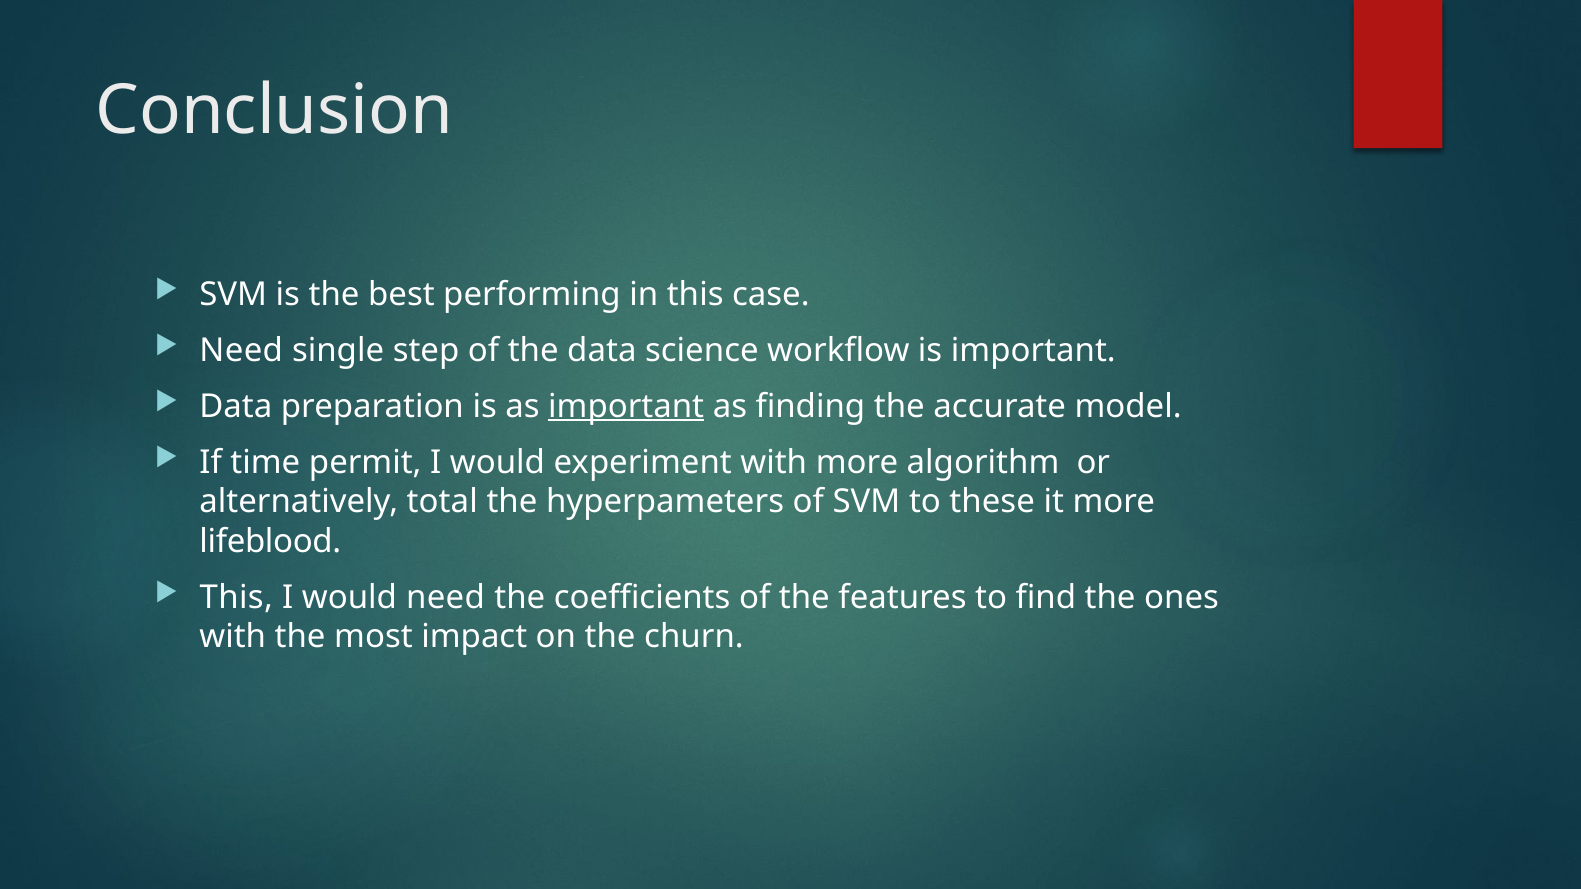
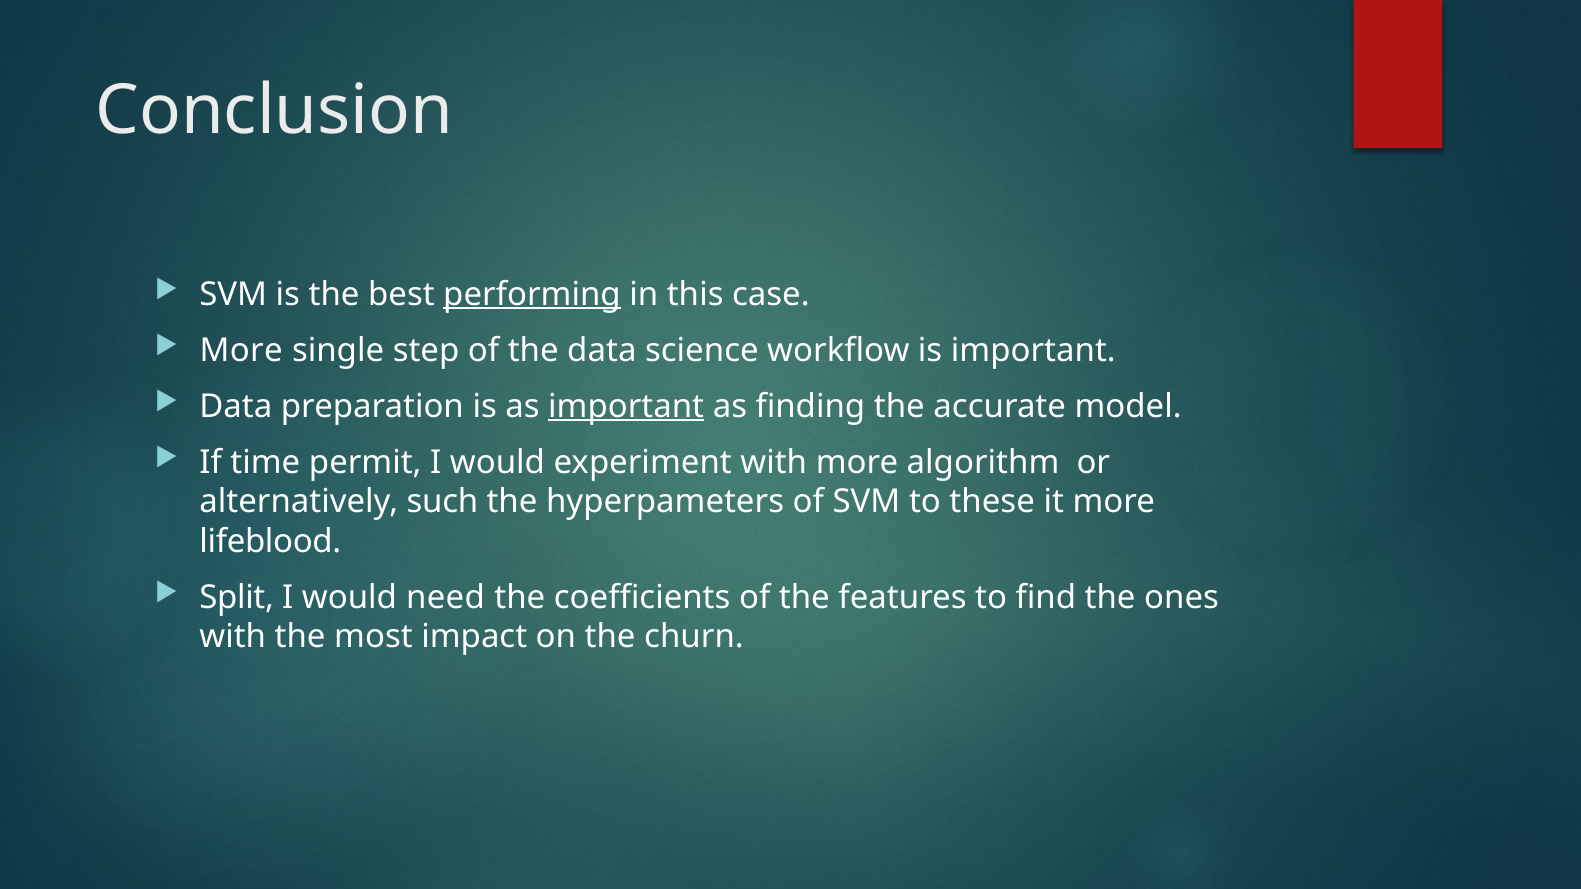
performing underline: none -> present
Need at (241, 350): Need -> More
total: total -> such
This at (236, 597): This -> Split
